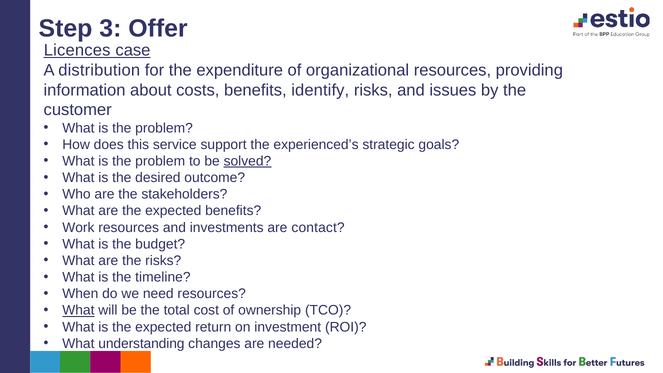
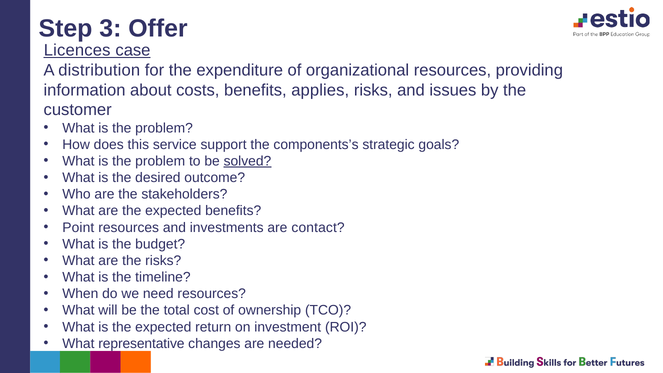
identify: identify -> applies
experienced’s: experienced’s -> components’s
Work: Work -> Point
What at (78, 310) underline: present -> none
understanding: understanding -> representative
